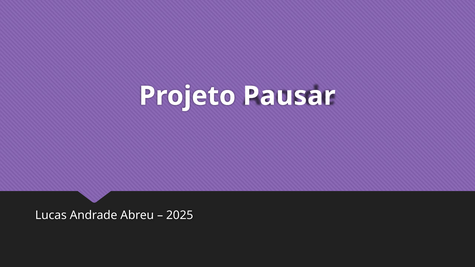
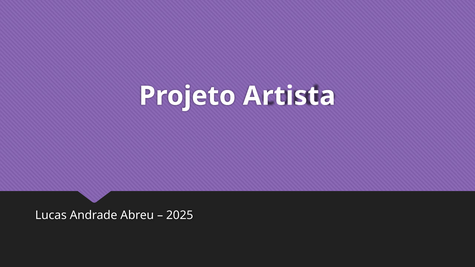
Pausar: Pausar -> Artista
